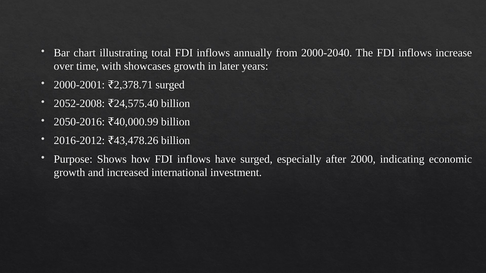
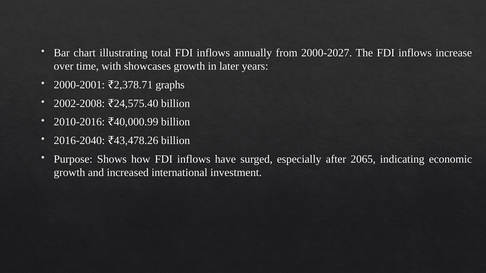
2000-2040: 2000-2040 -> 2000-2027
surged at (170, 85): surged -> graphs
2052-2008: 2052-2008 -> 2002-2008
2050-2016: 2050-2016 -> 2010-2016
2016-2012: 2016-2012 -> 2016-2040
2000: 2000 -> 2065
